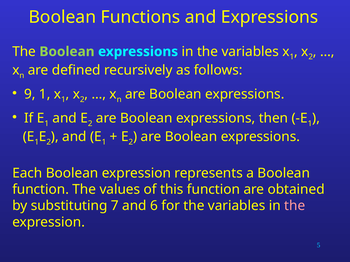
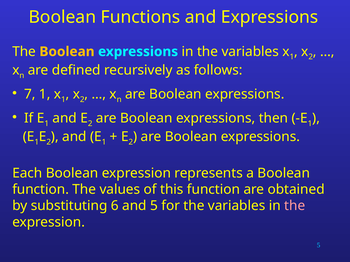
Boolean at (67, 52) colour: light green -> yellow
9: 9 -> 7
7: 7 -> 6
and 6: 6 -> 5
